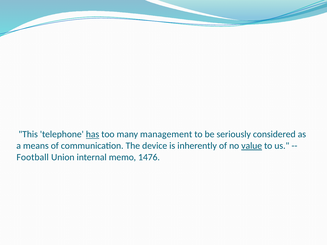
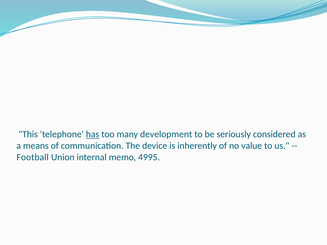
management: management -> development
value underline: present -> none
1476: 1476 -> 4995
